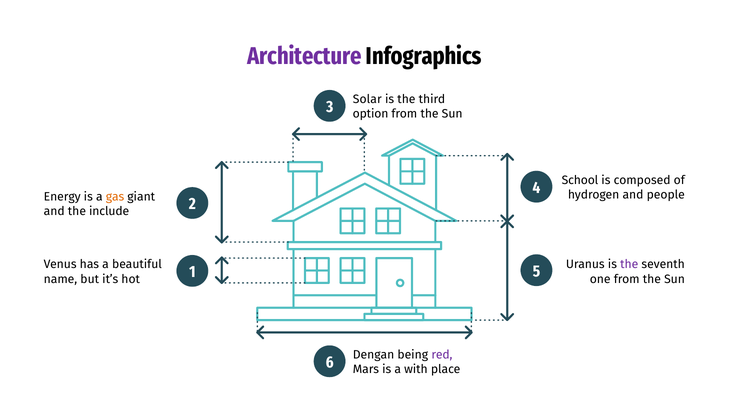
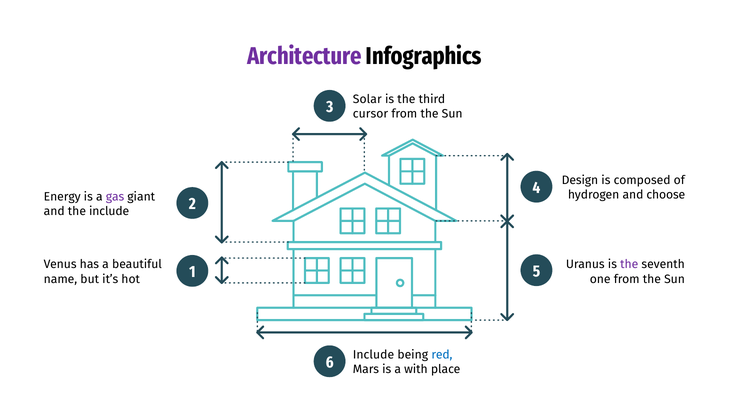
option: option -> cursor
School: School -> Design
people: people -> choose
gas colour: orange -> purple
Dengan at (374, 355): Dengan -> Include
red colour: purple -> blue
